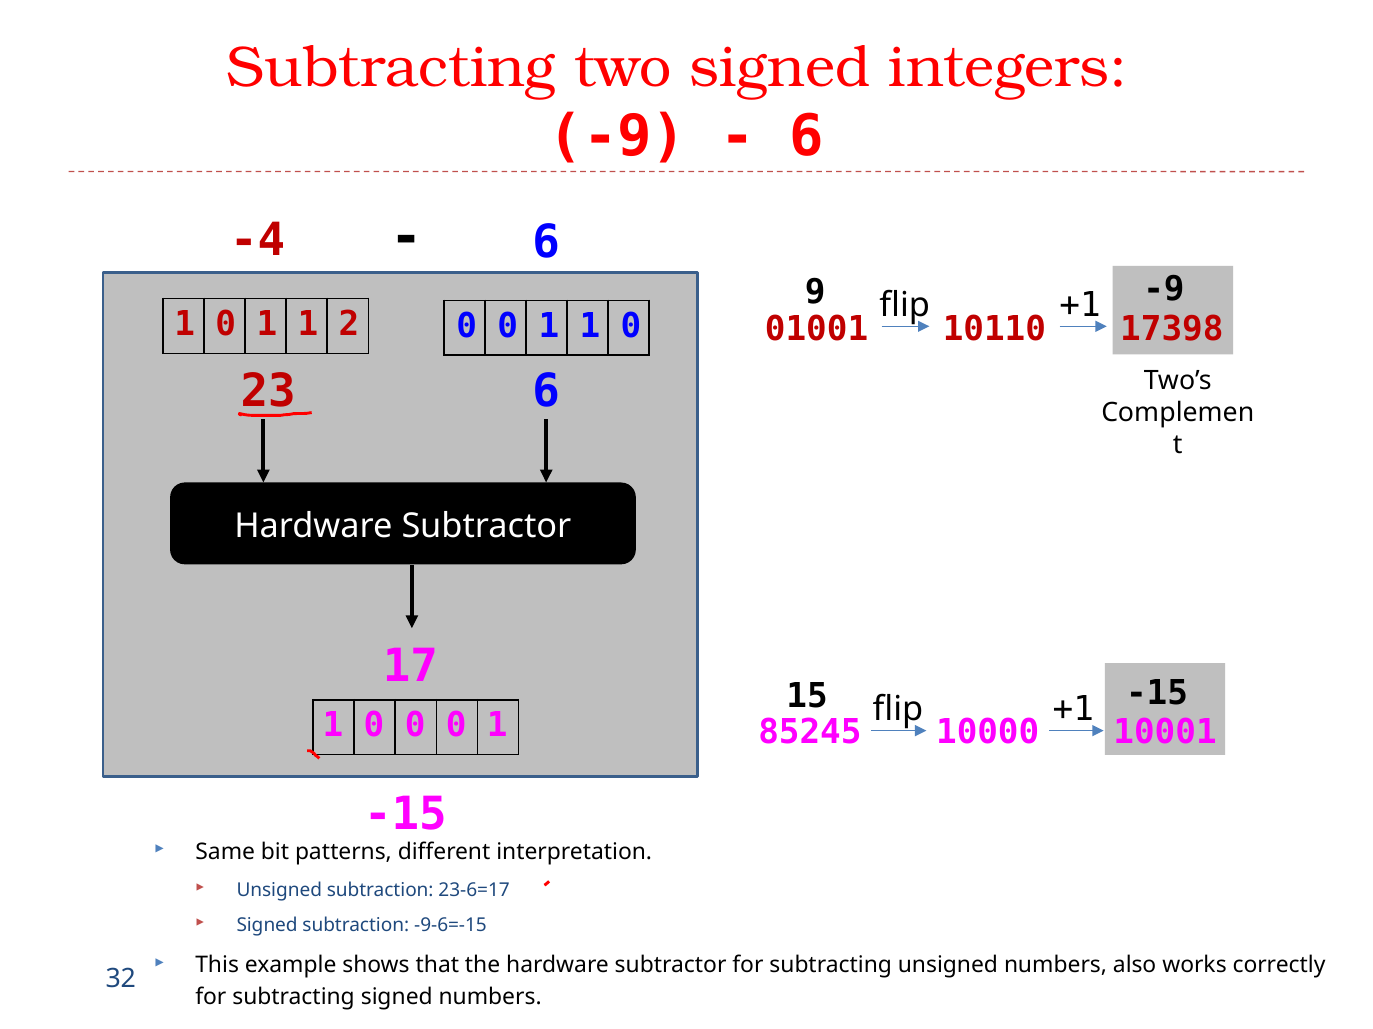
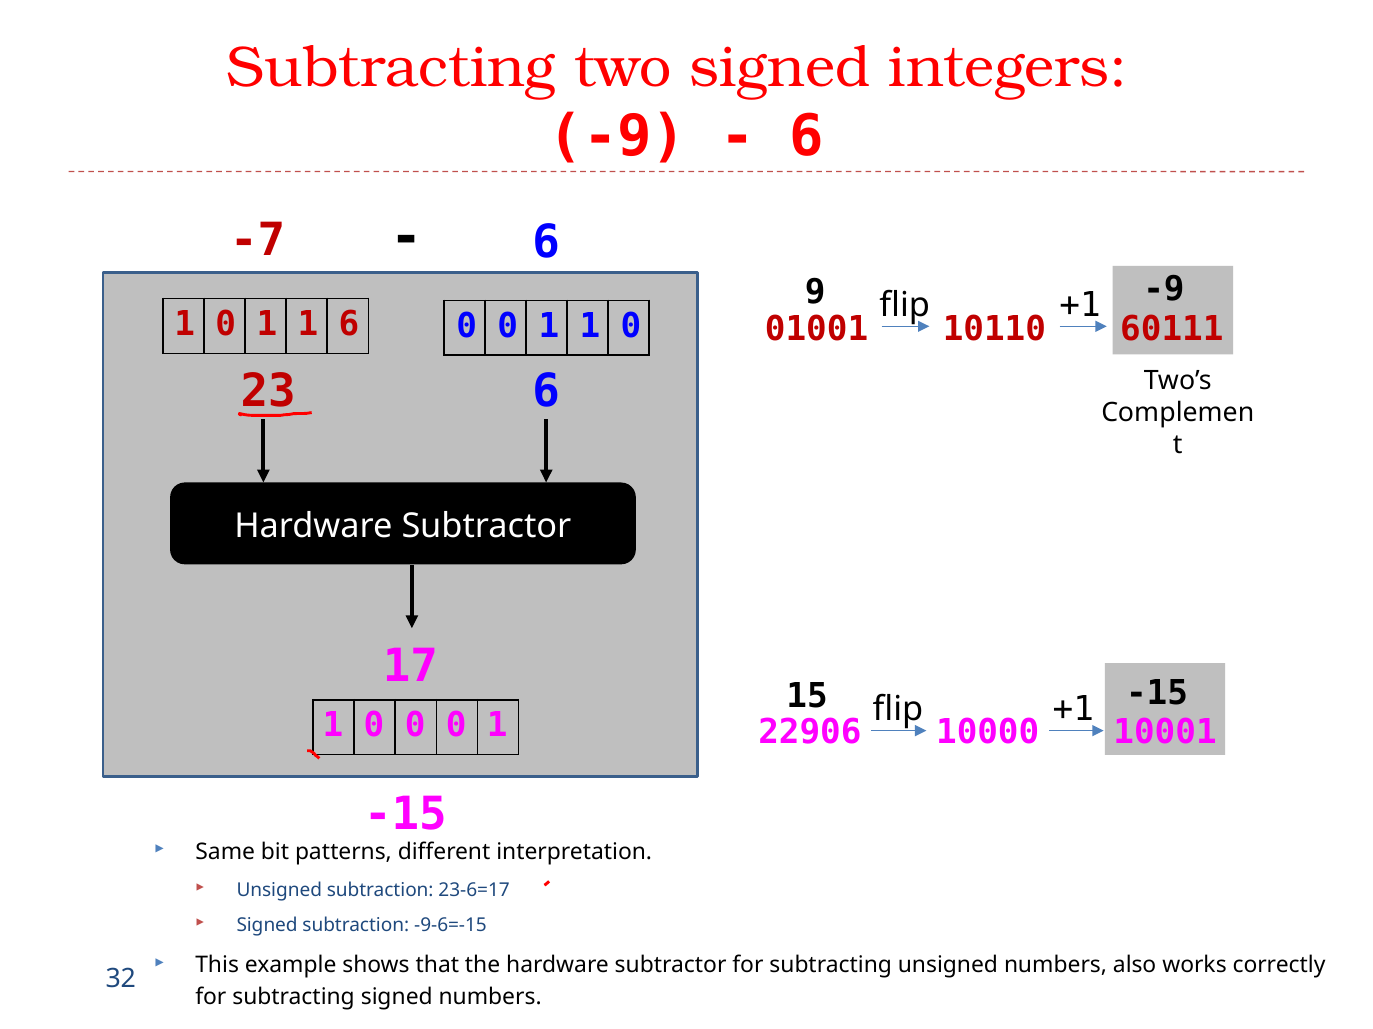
-4: -4 -> -7
1 2: 2 -> 6
17398: 17398 -> 60111
85245: 85245 -> 22906
